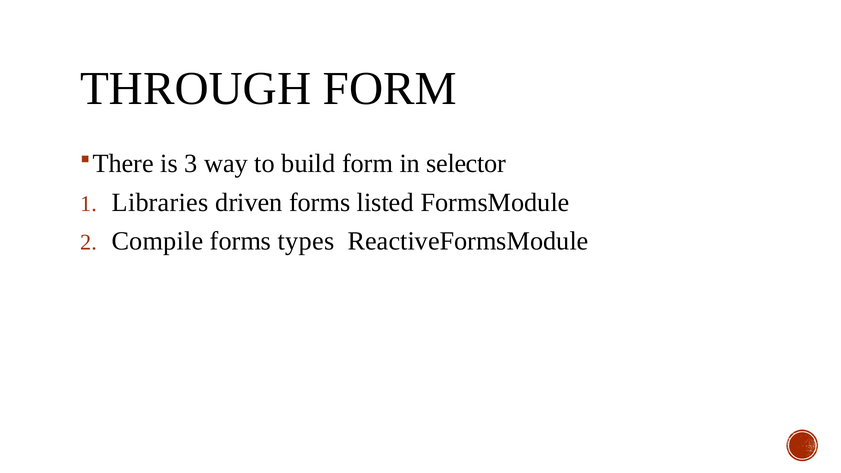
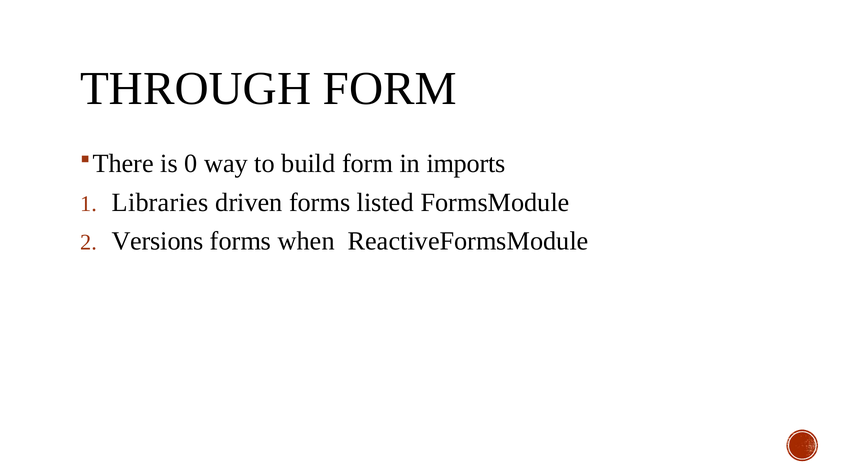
3: 3 -> 0
selector: selector -> imports
Compile: Compile -> Versions
types: types -> when
